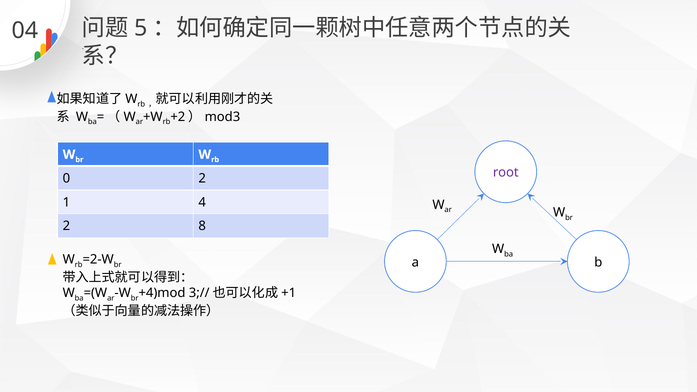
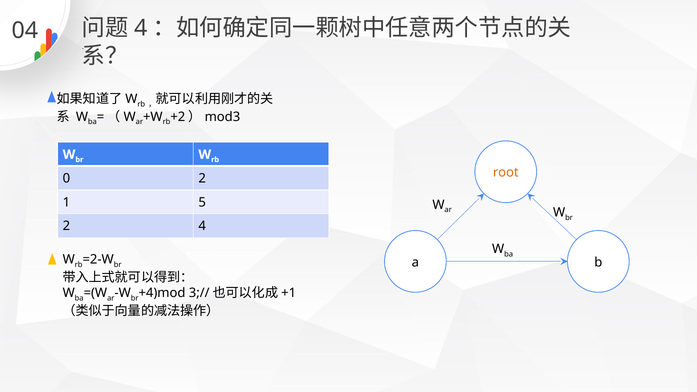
5 at (141, 28): 5 -> 4
root colour: purple -> orange
4: 4 -> 5
2 8: 8 -> 4
